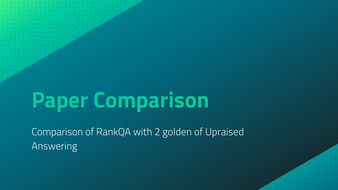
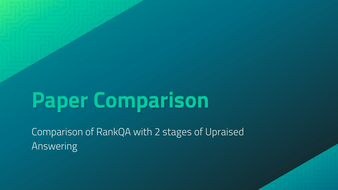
golden: golden -> stages
